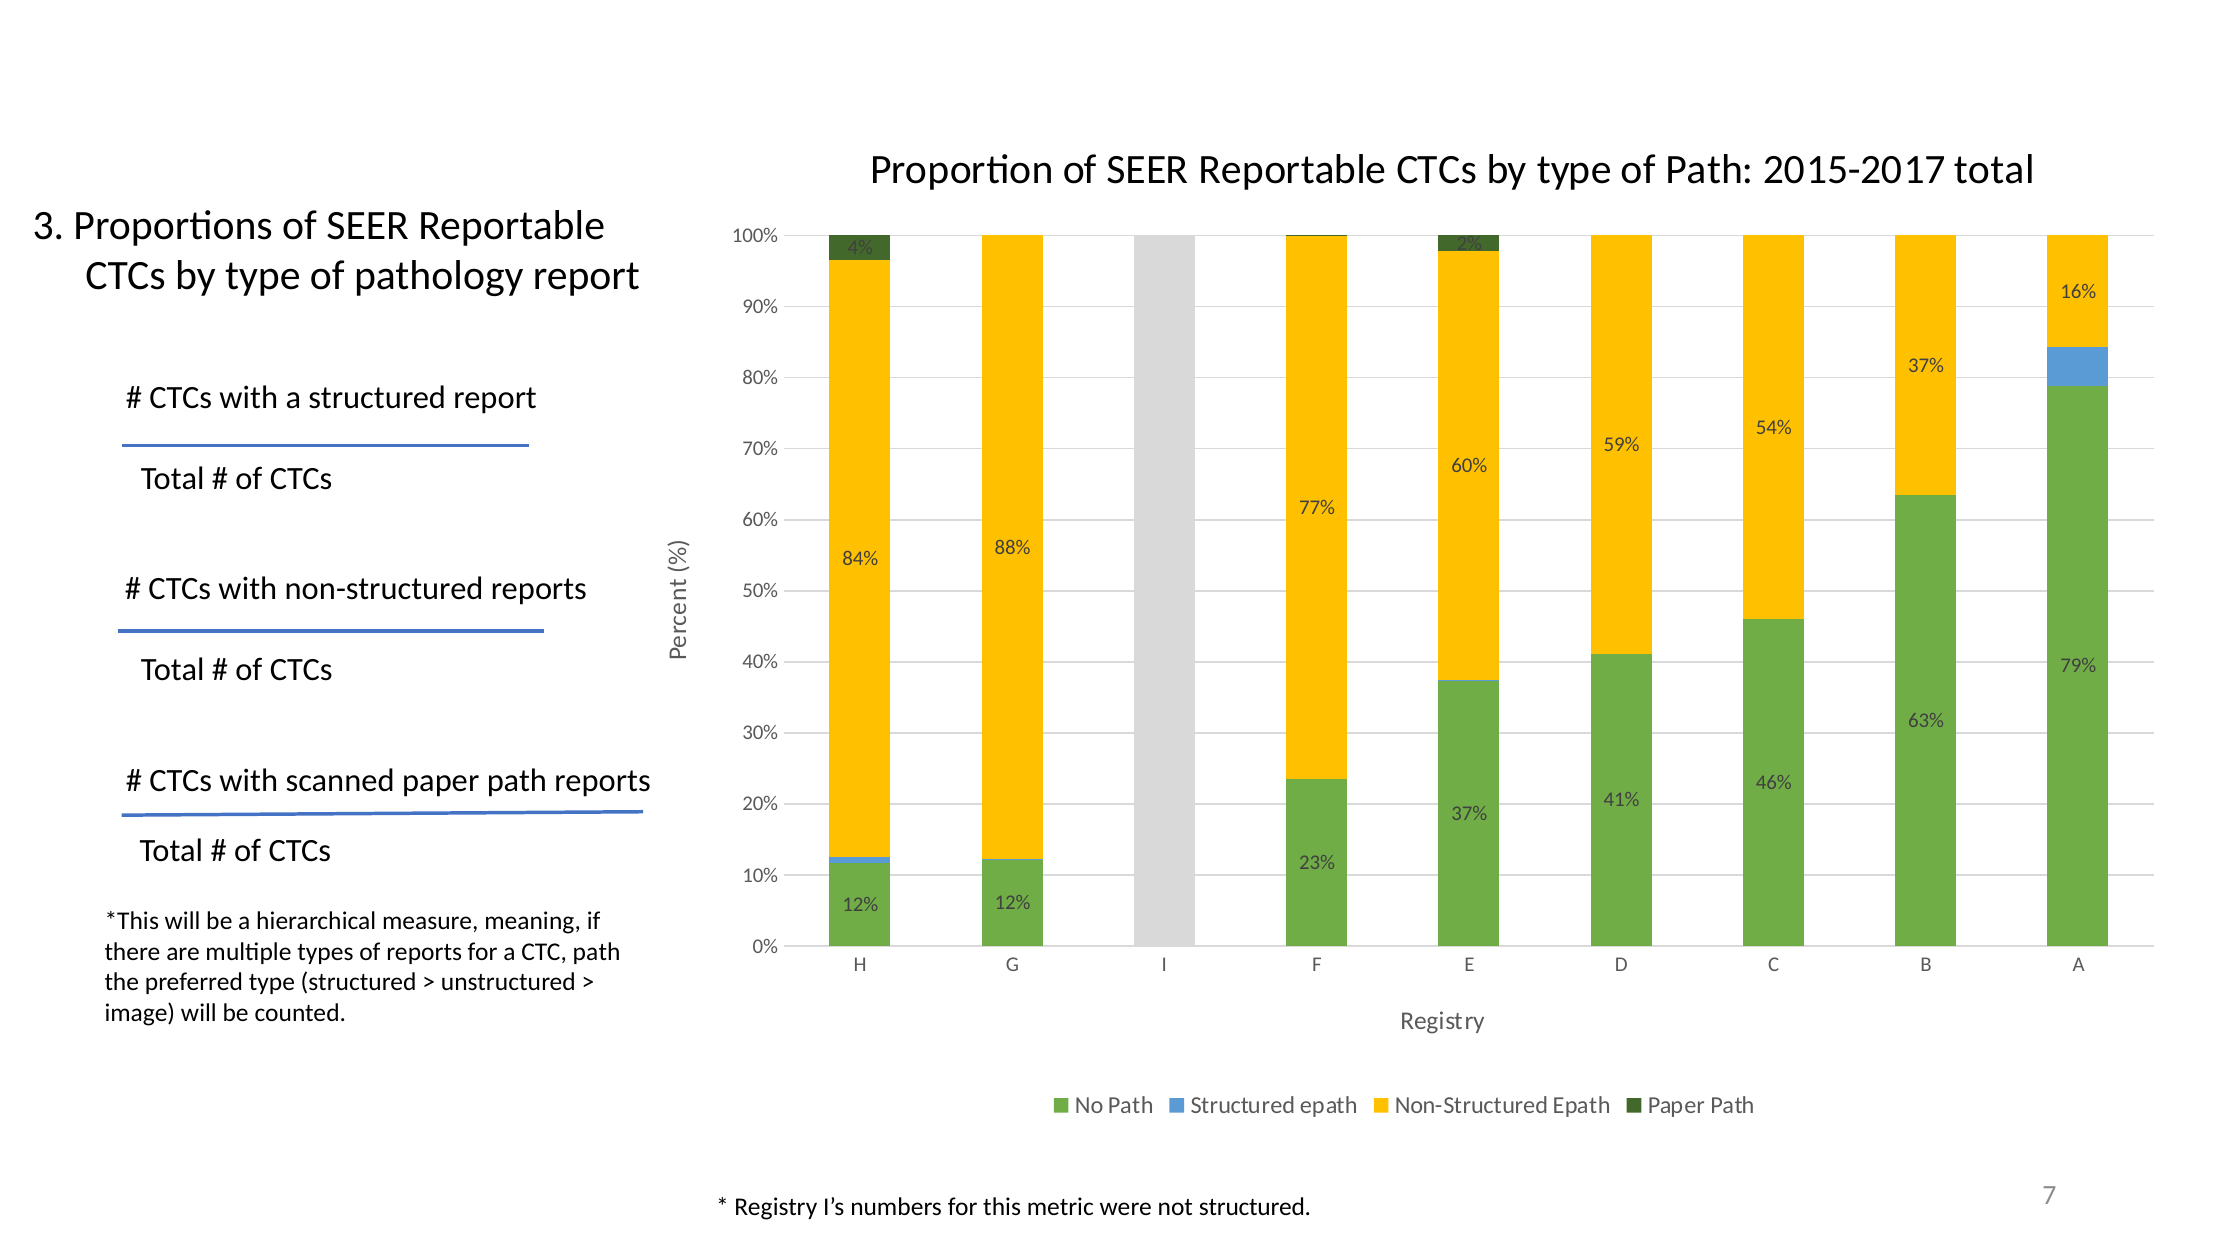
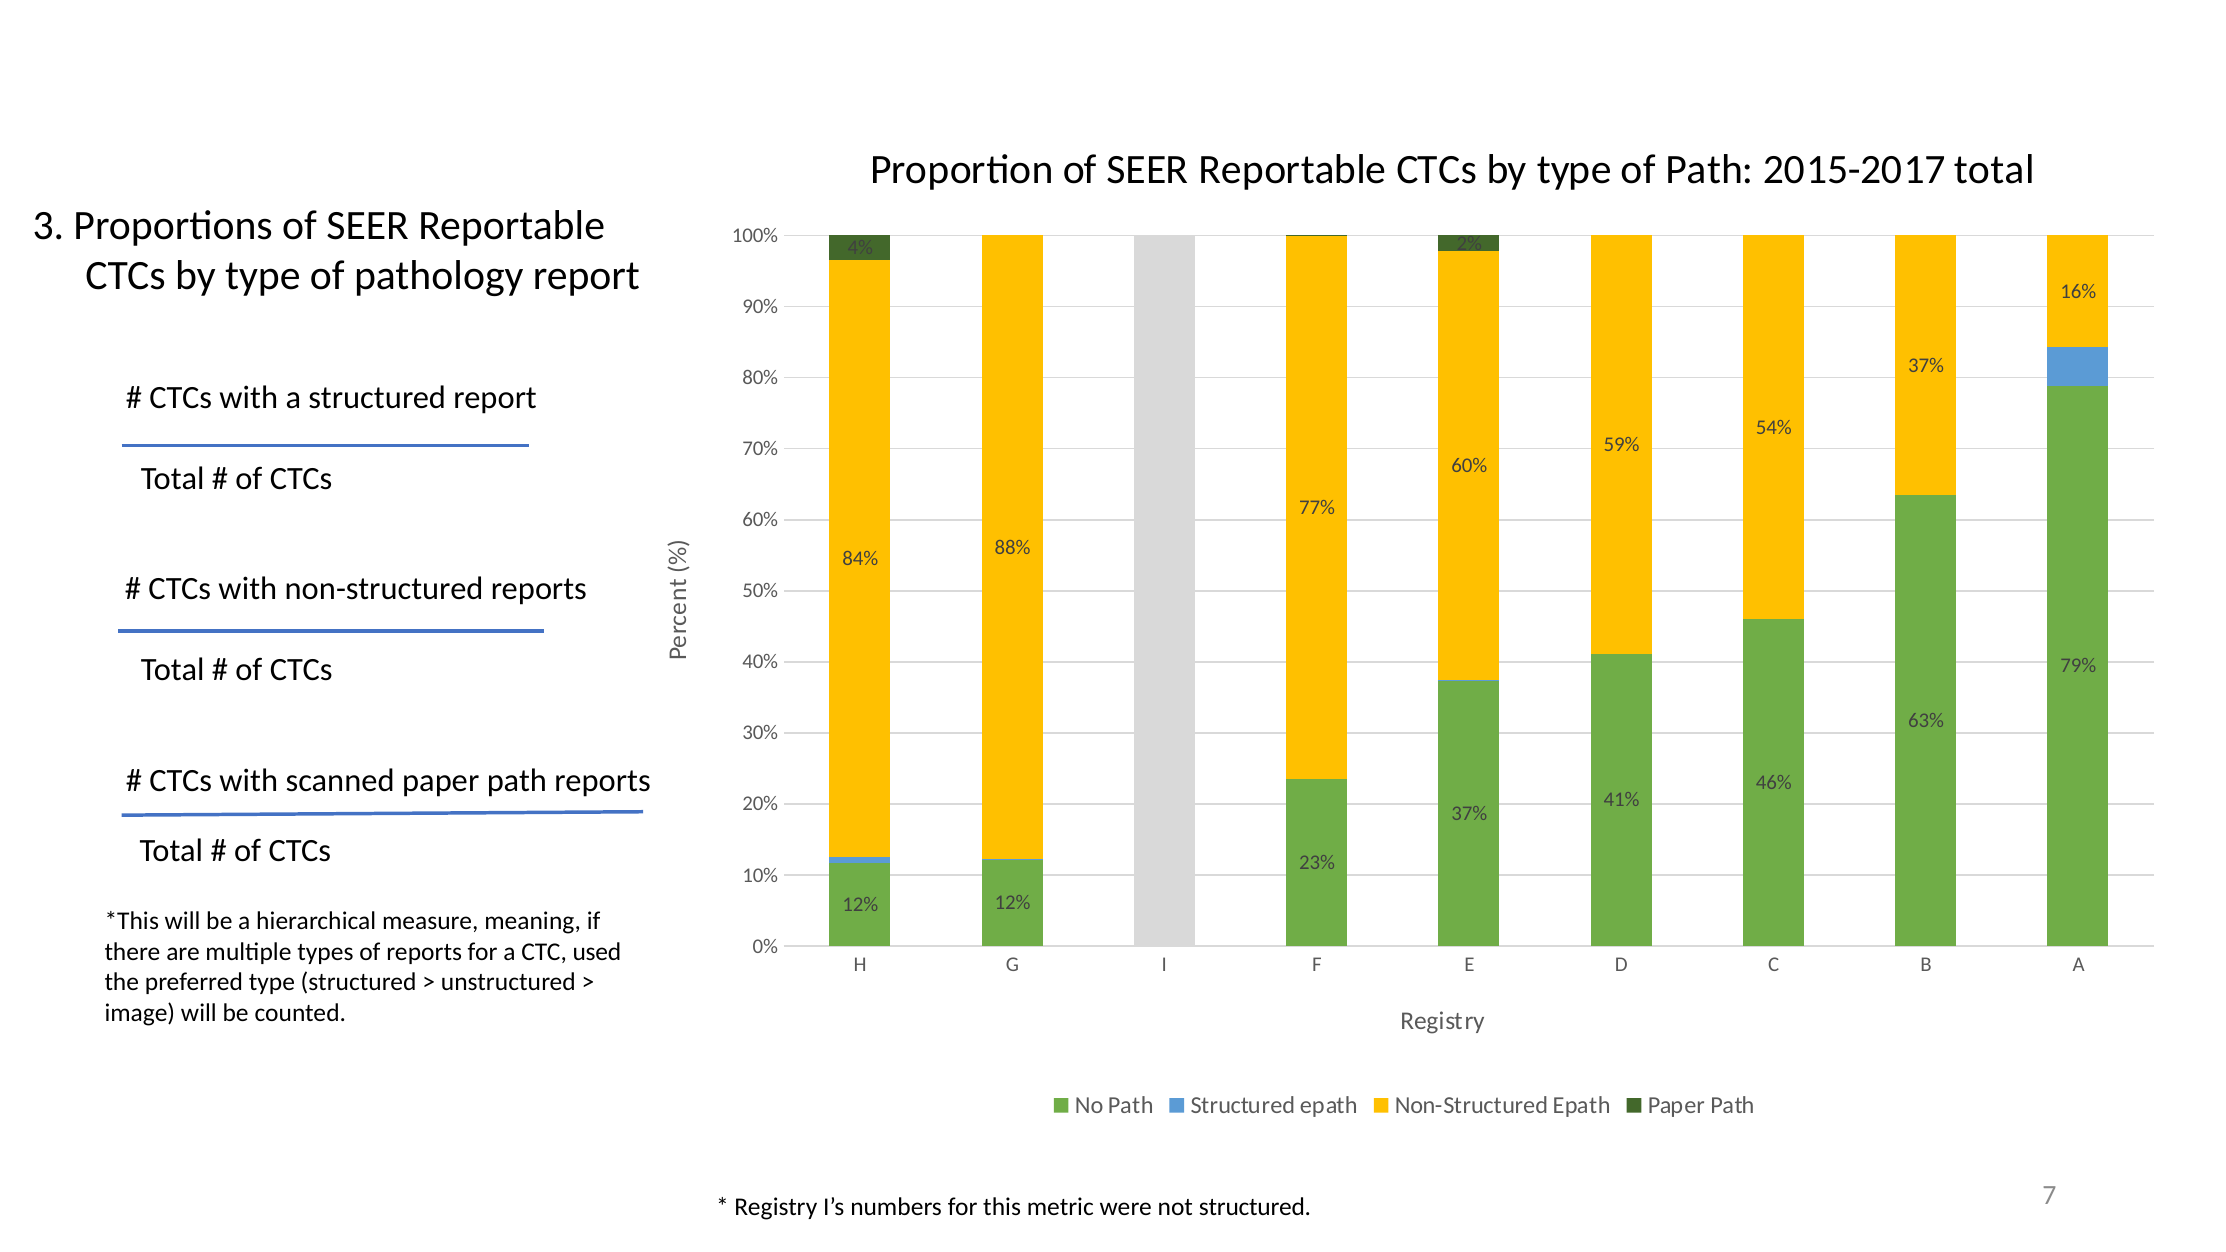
CTC path: path -> used
